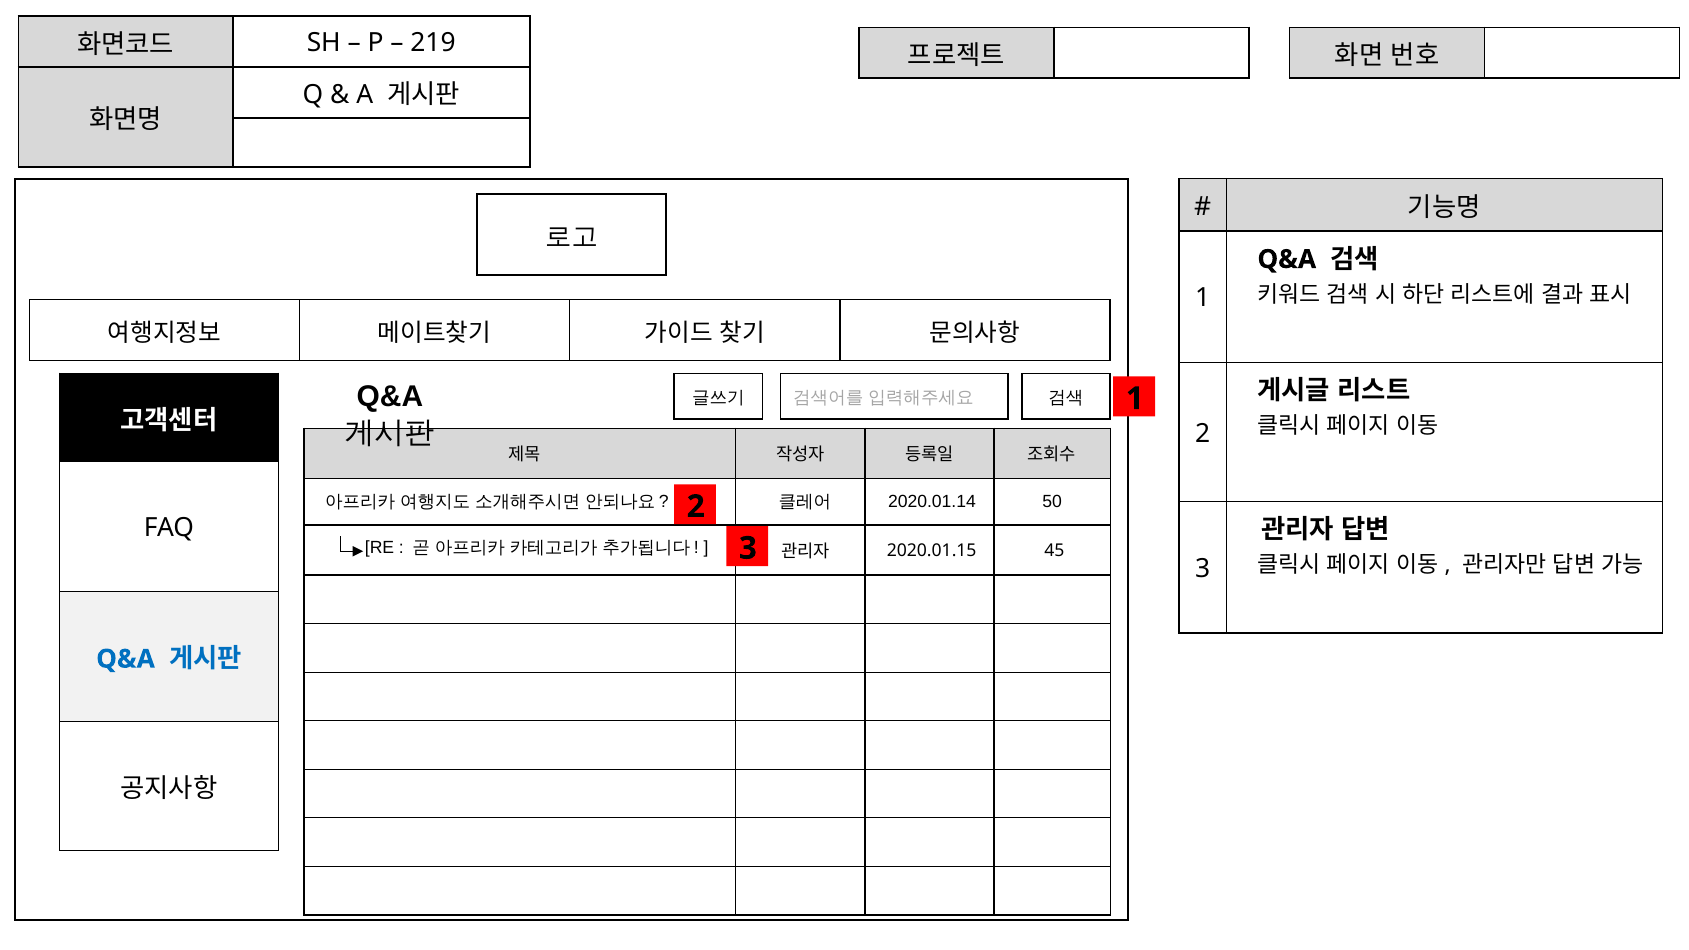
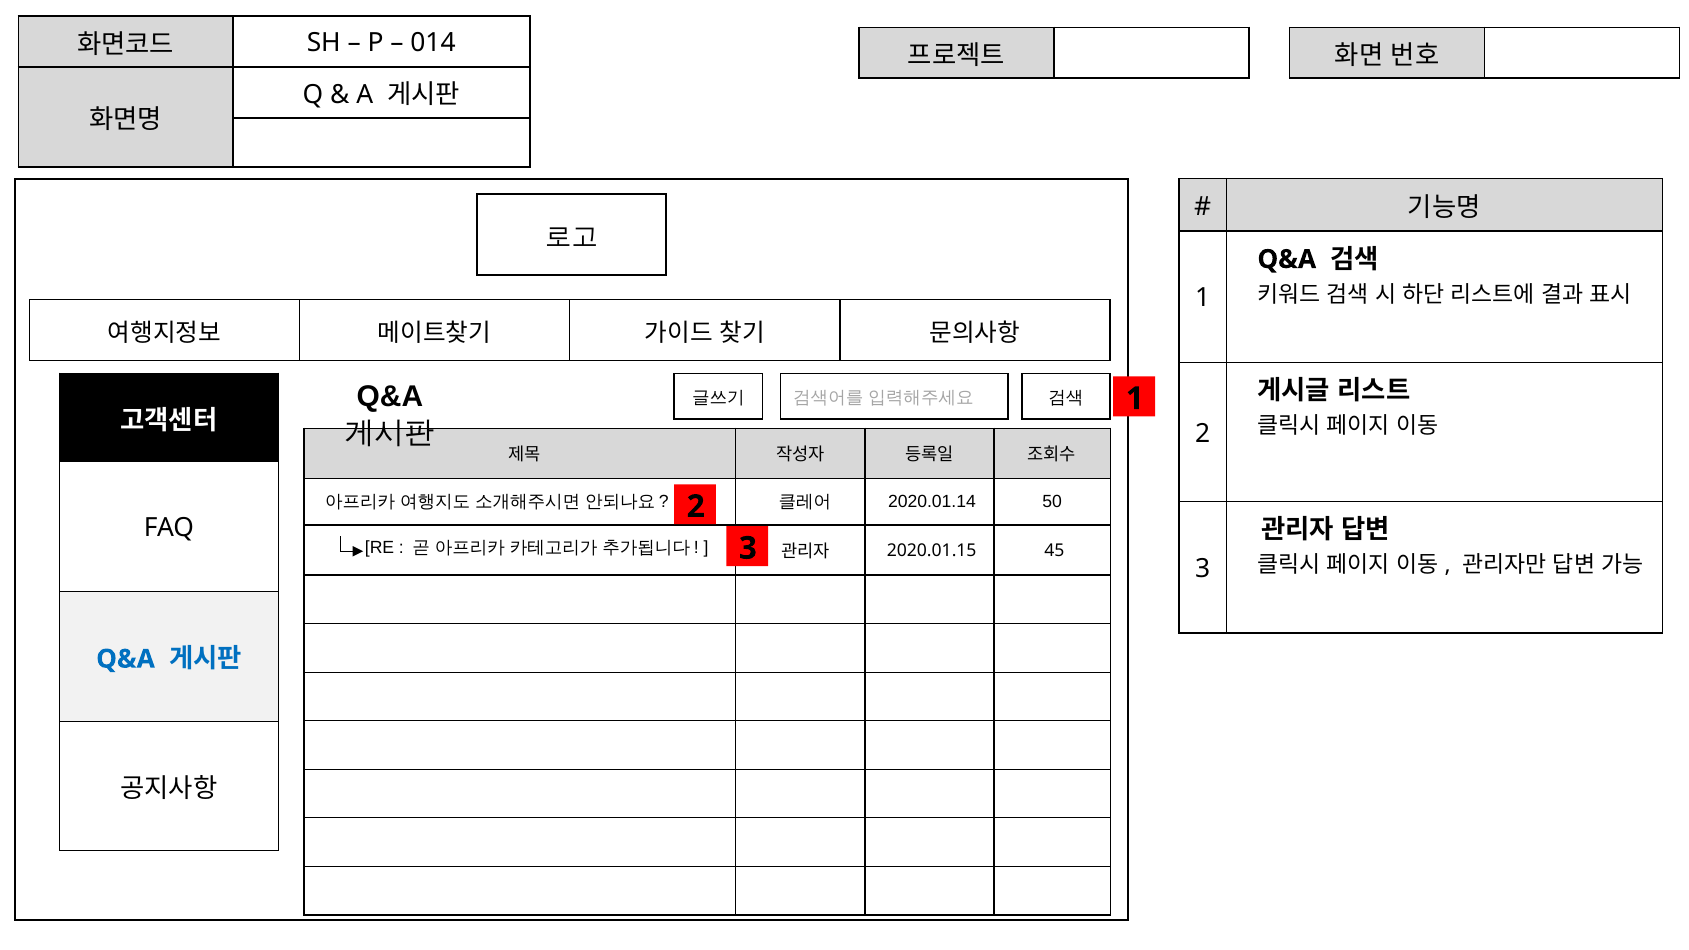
219: 219 -> 014
